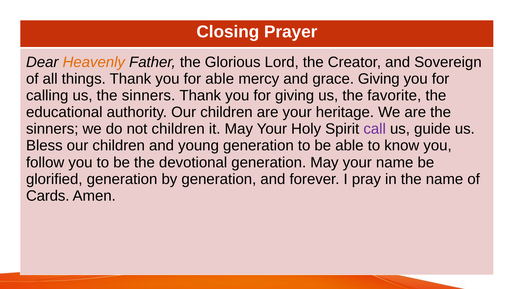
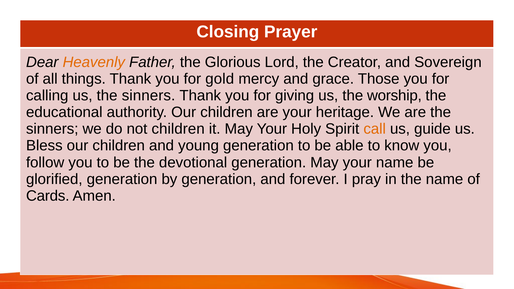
for able: able -> gold
grace Giving: Giving -> Those
favorite: favorite -> worship
call colour: purple -> orange
